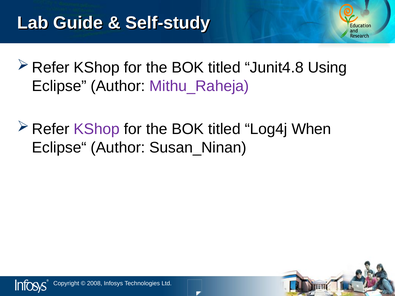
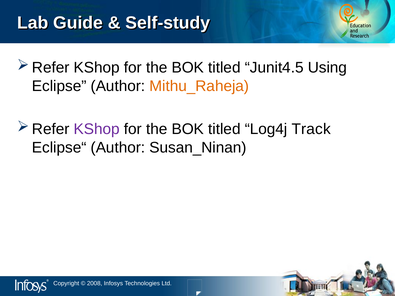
Junit4.8: Junit4.8 -> Junit4.5
Mithu_Raheja colour: purple -> orange
When: When -> Track
